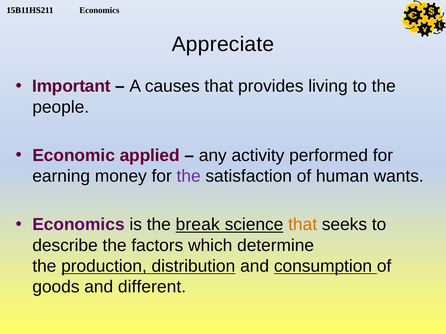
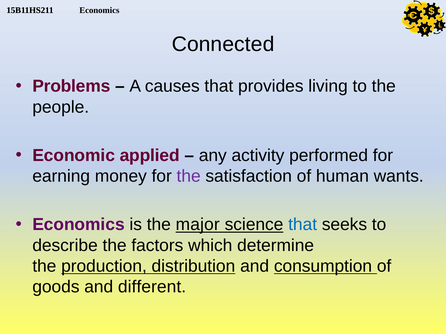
Appreciate: Appreciate -> Connected
Important: Important -> Problems
break: break -> major
that at (303, 225) colour: orange -> blue
